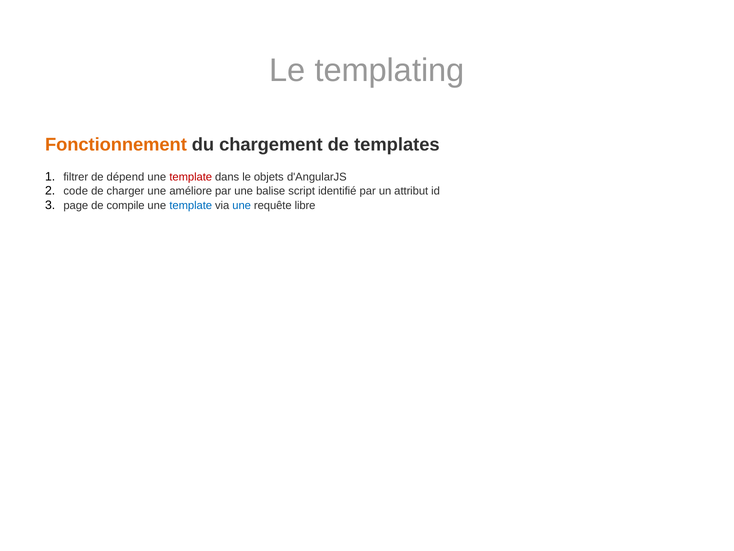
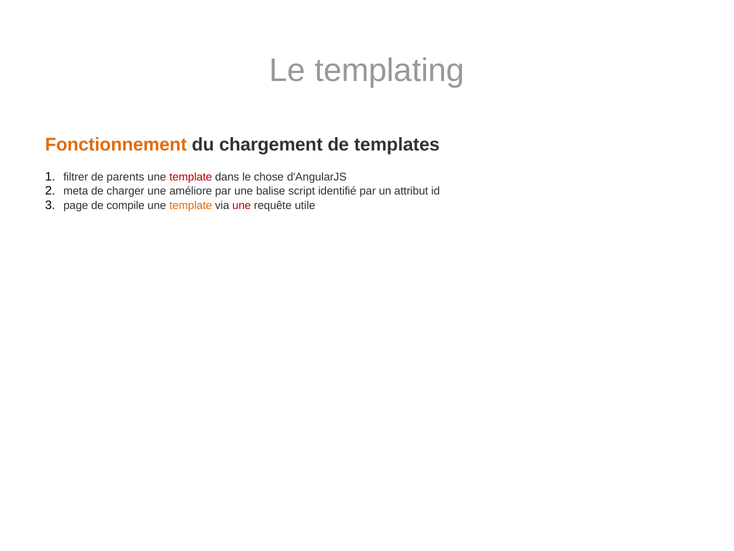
dépend: dépend -> parents
objets: objets -> chose
code: code -> meta
template at (191, 205) colour: blue -> orange
une at (242, 205) colour: blue -> red
libre: libre -> utile
